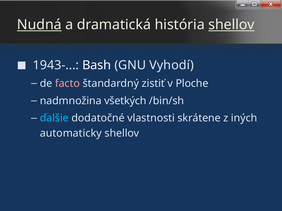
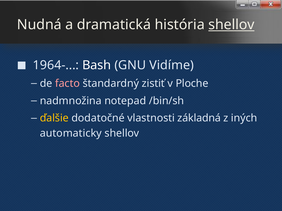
Nudná underline: present -> none
1943-: 1943- -> 1964-
Vyhodí: Vyhodí -> Vidíme
všetkých: všetkých -> notepad
ďalšie colour: light blue -> yellow
skrátene: skrátene -> základná
